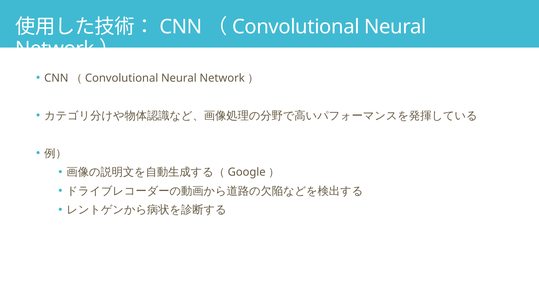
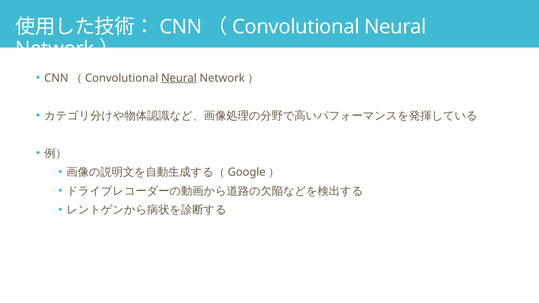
Neural at (179, 78) underline: none -> present
